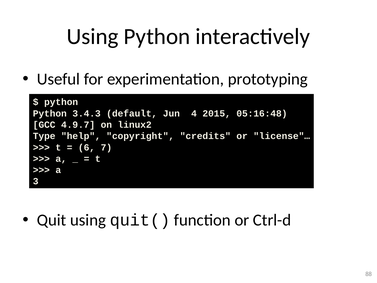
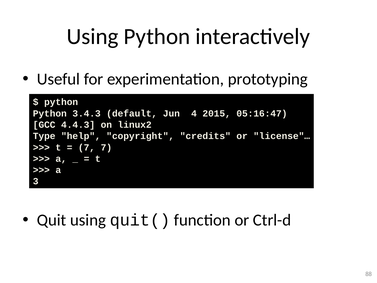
05:16:48: 05:16:48 -> 05:16:47
4.9.7: 4.9.7 -> 4.4.3
6 at (87, 147): 6 -> 7
